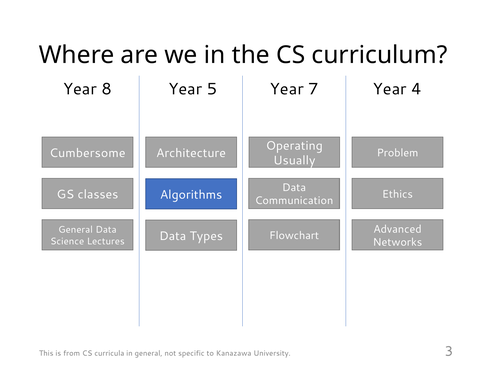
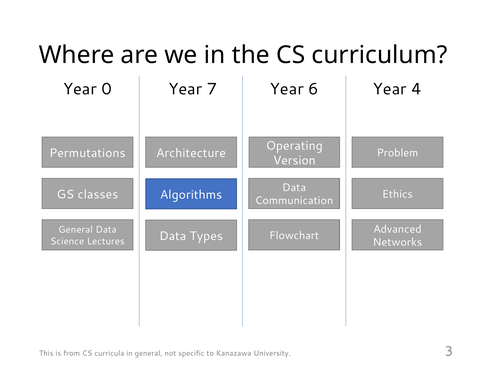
8: 8 -> 0
5: 5 -> 7
7: 7 -> 6
Cumbersome: Cumbersome -> Permutations
Usually: Usually -> Version
